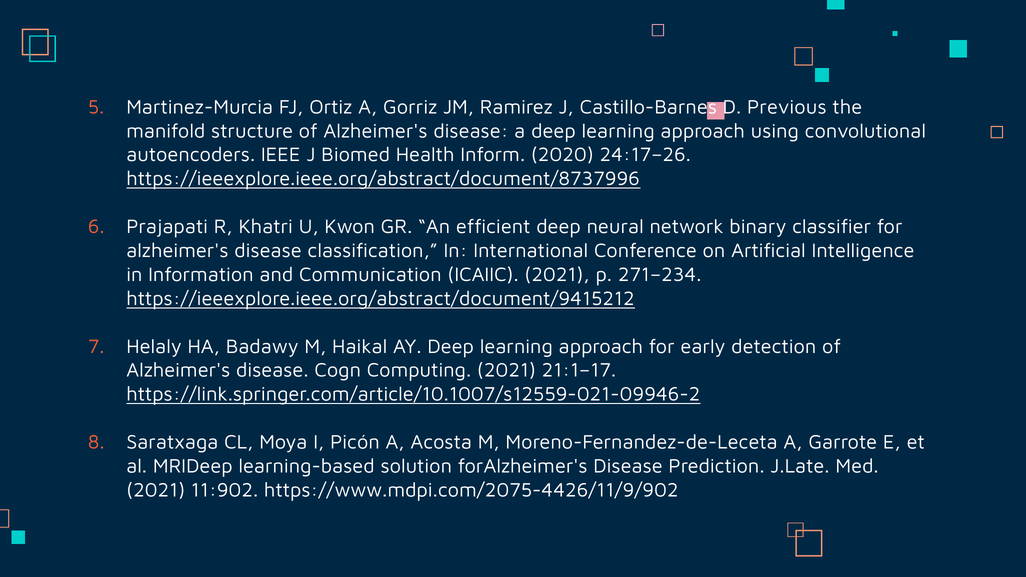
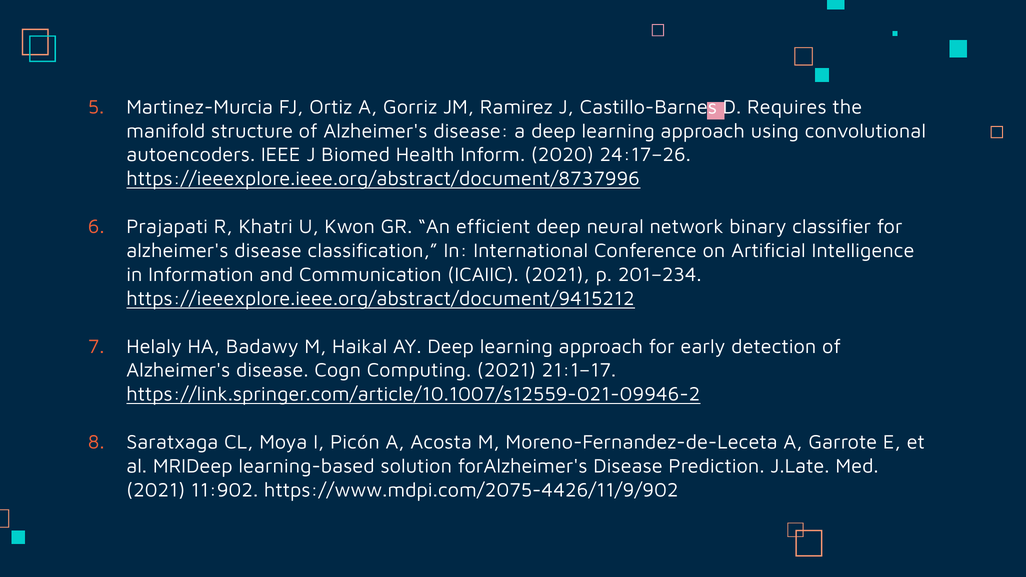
Previous: Previous -> Requires
271–234: 271–234 -> 201–234
